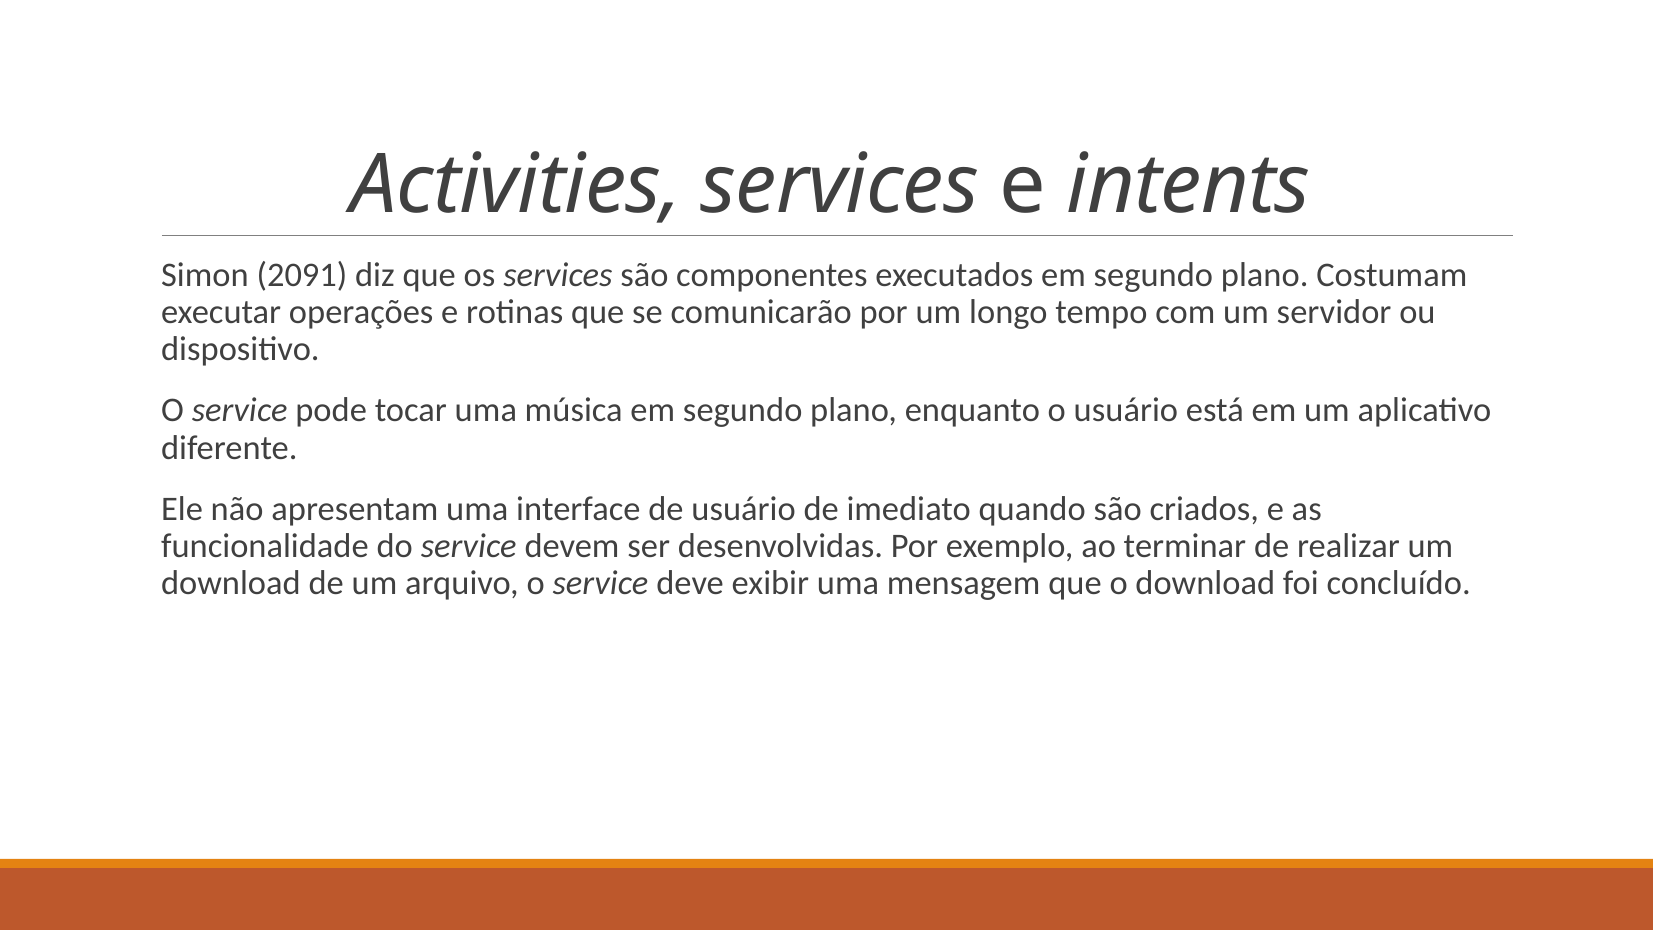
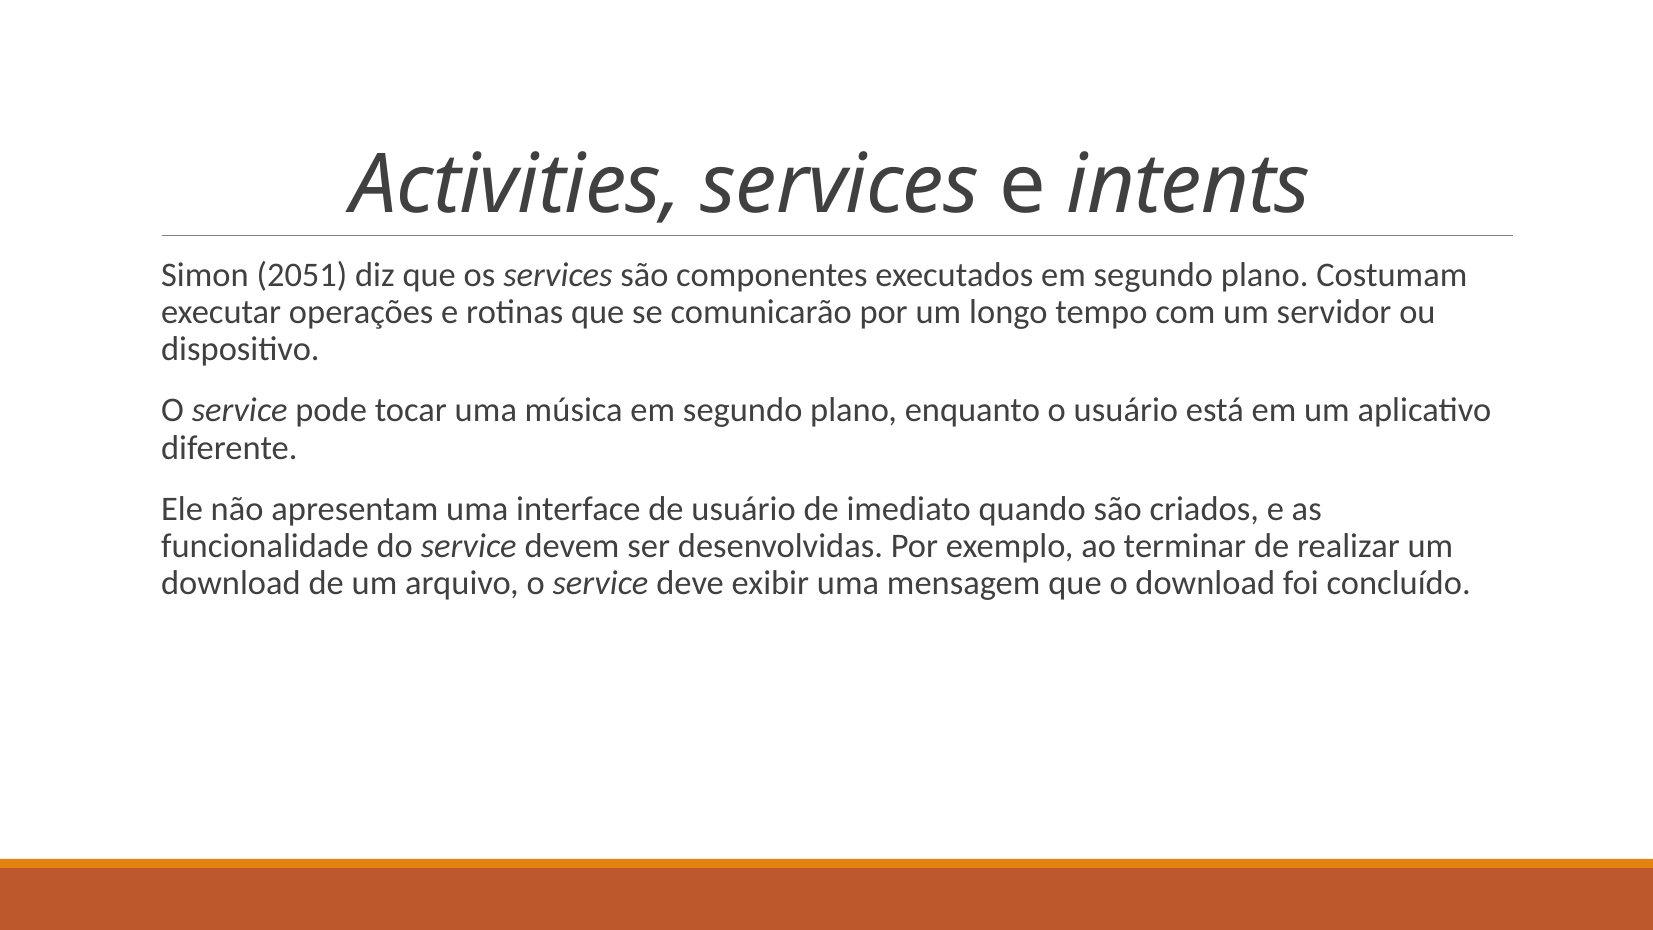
2091: 2091 -> 2051
